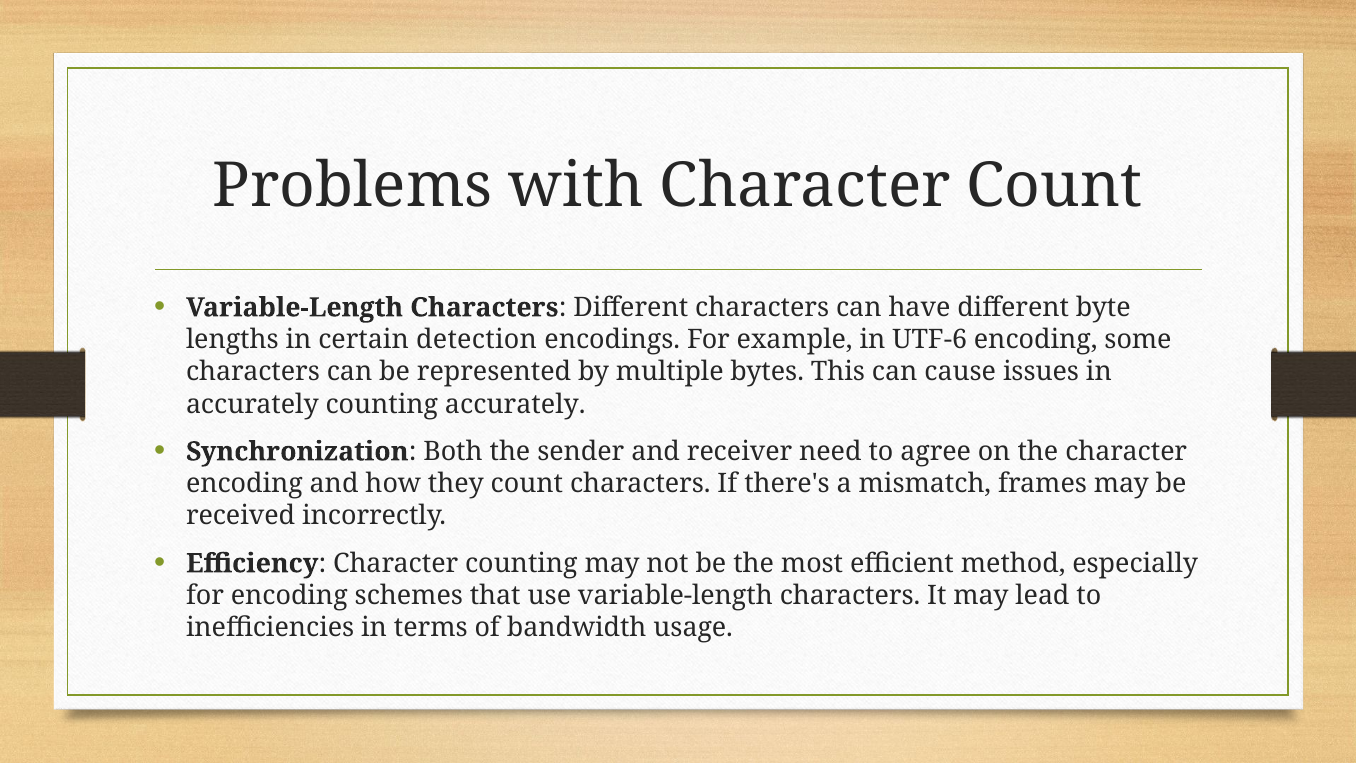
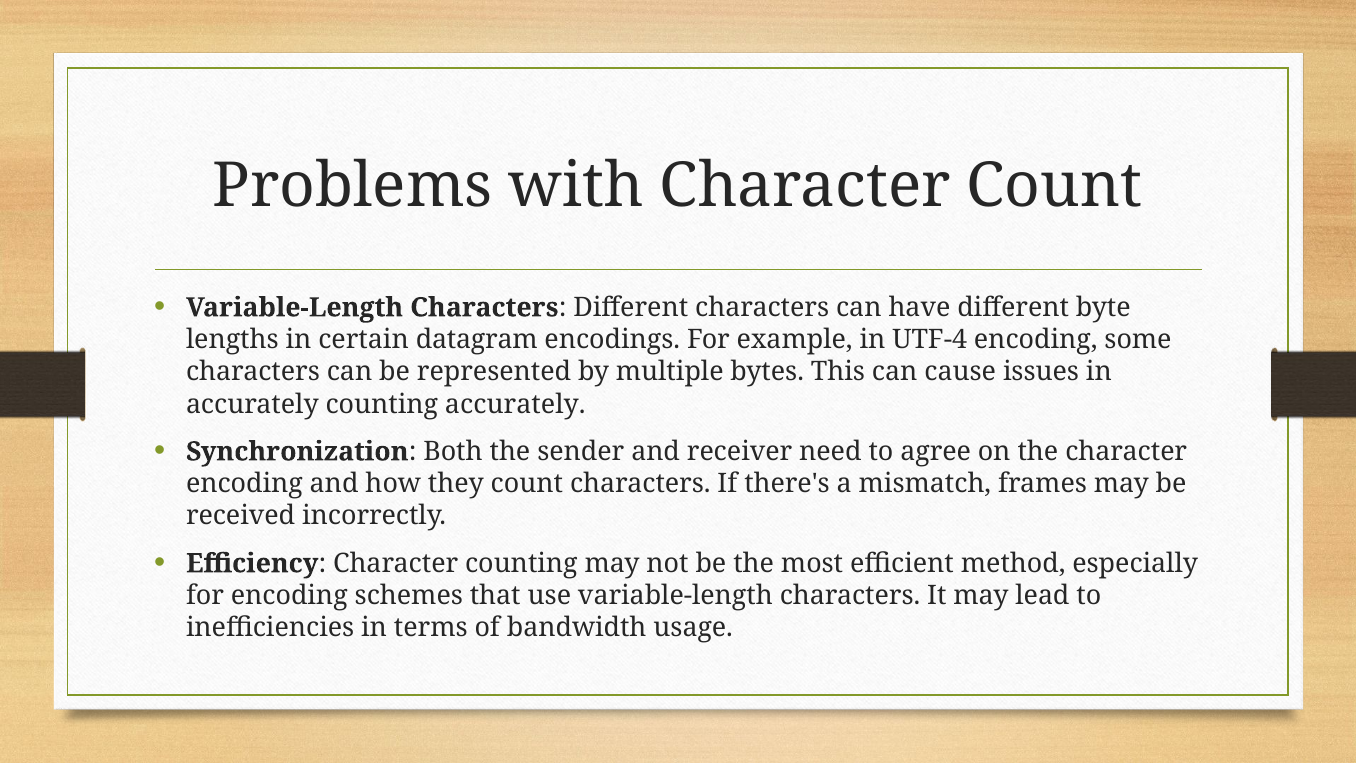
detection: detection -> datagram
UTF-6: UTF-6 -> UTF-4
